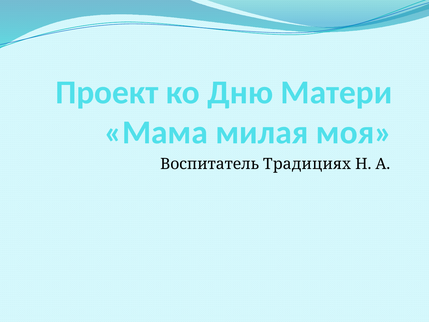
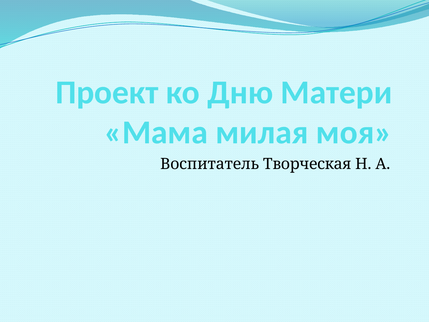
Традициях: Традициях -> Творческая
